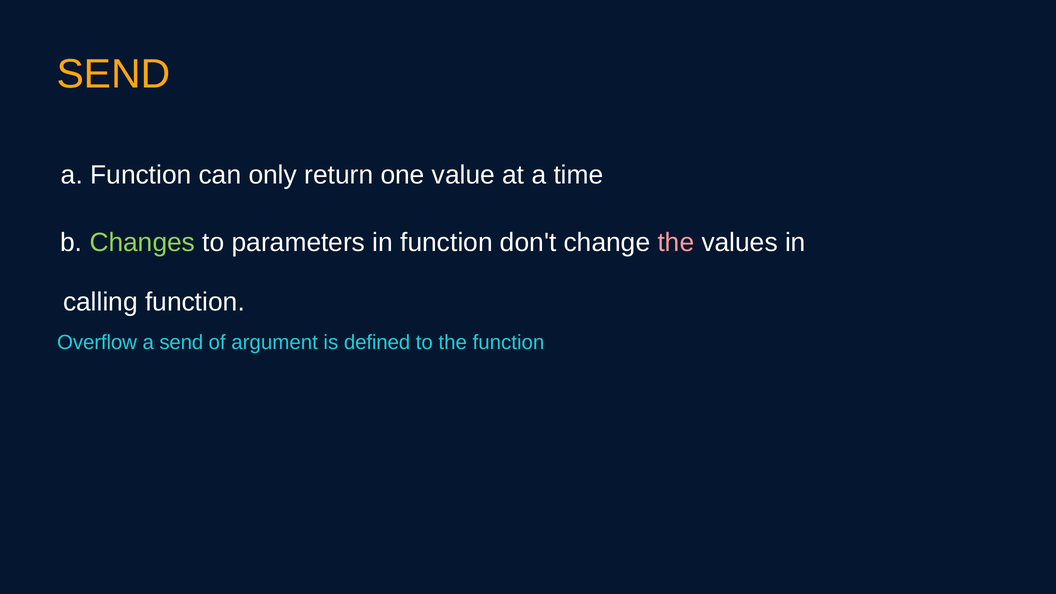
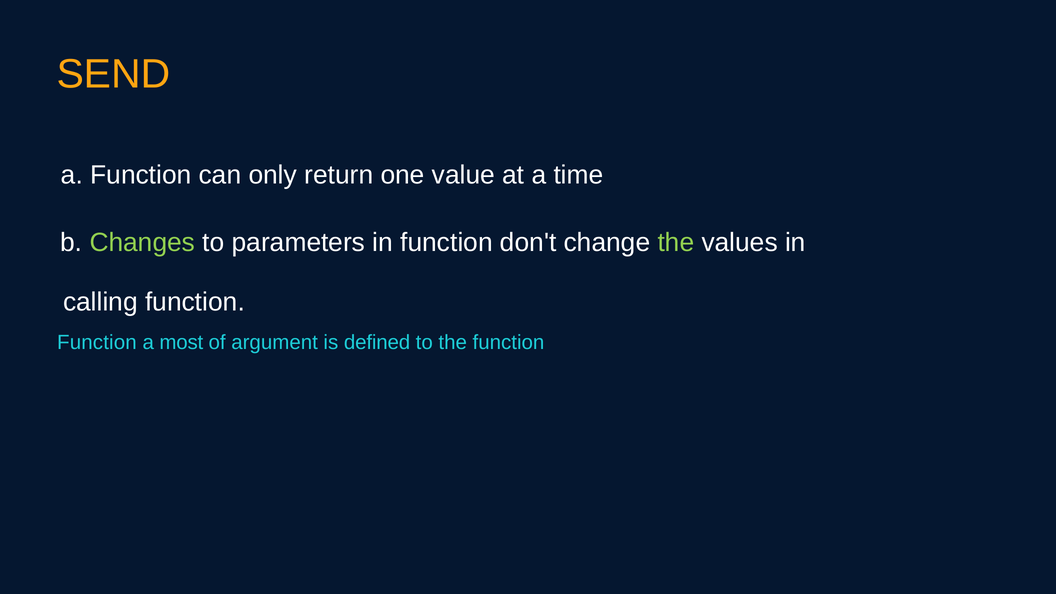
the at (676, 243) colour: pink -> light green
Overflow at (97, 343): Overflow -> Function
a send: send -> most
